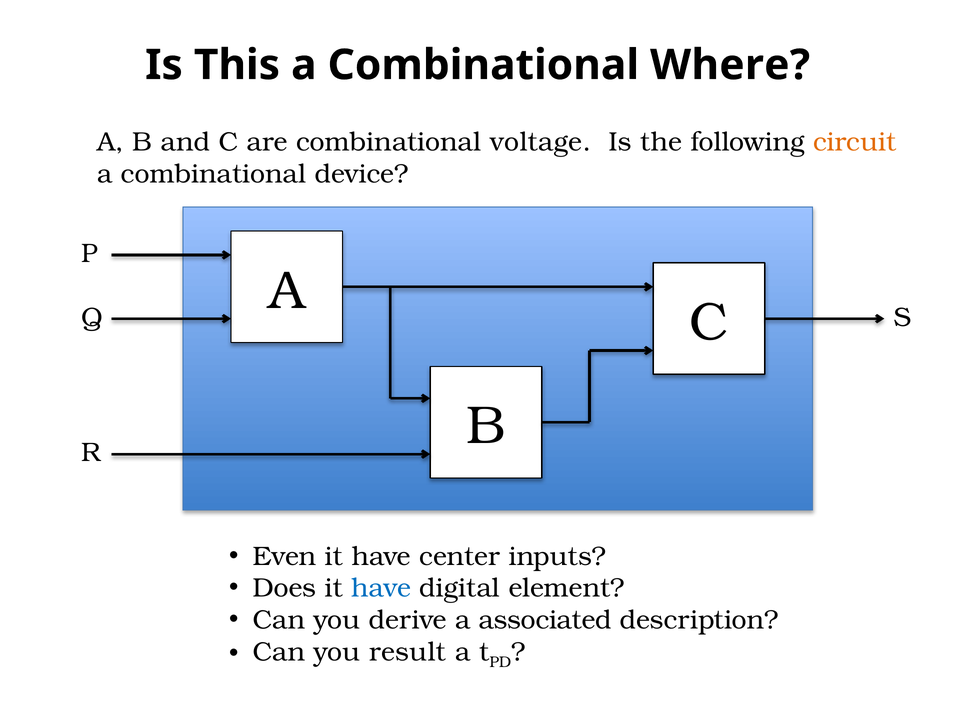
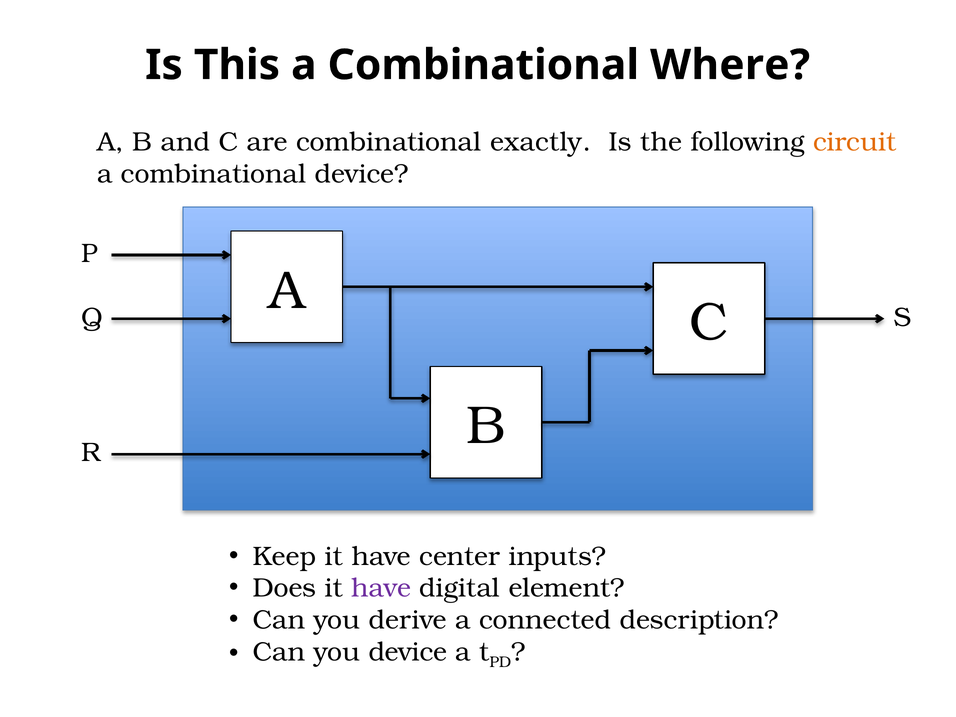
voltage: voltage -> exactly
Even: Even -> Keep
have at (381, 588) colour: blue -> purple
associated: associated -> connected
you result: result -> device
